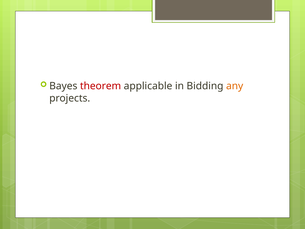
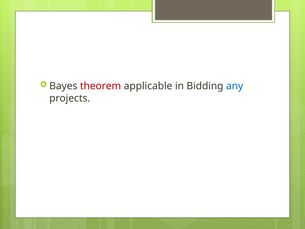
any colour: orange -> blue
